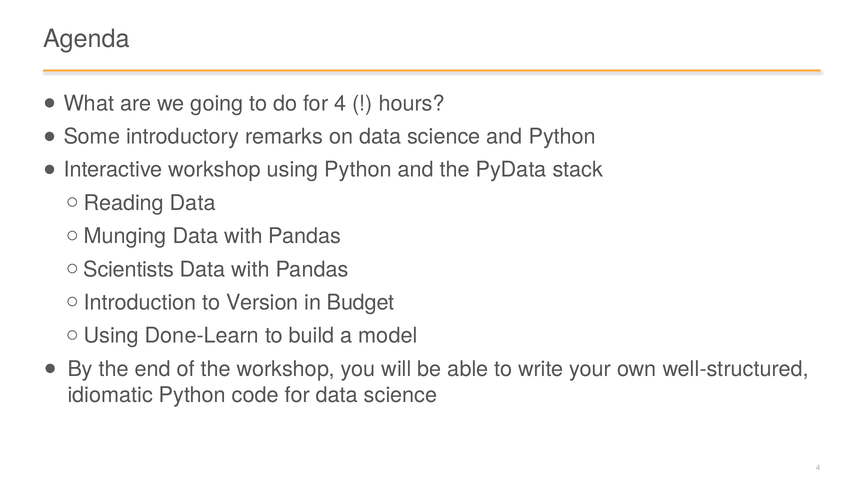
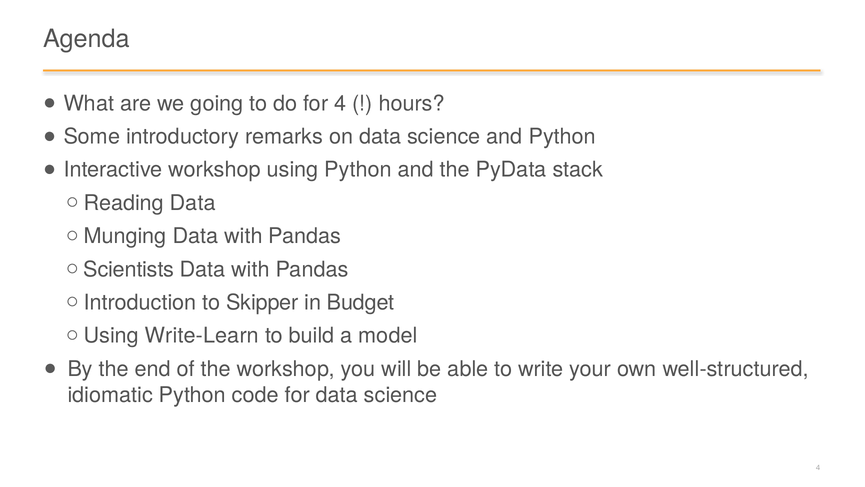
Version: Version -> Skipper
Done-Learn: Done-Learn -> Write-Learn
